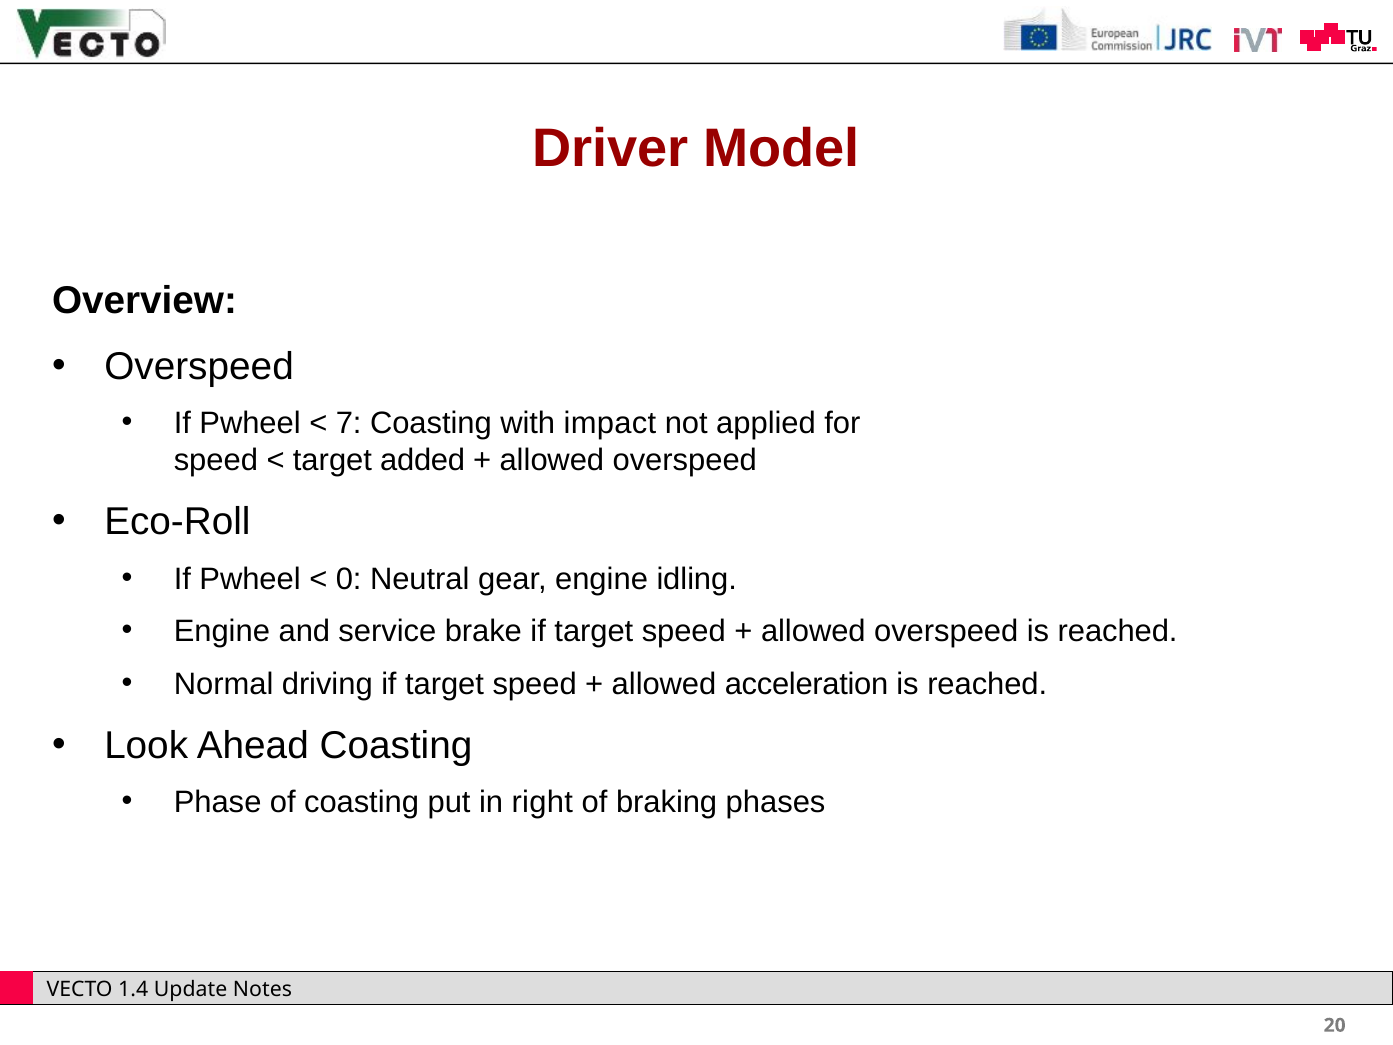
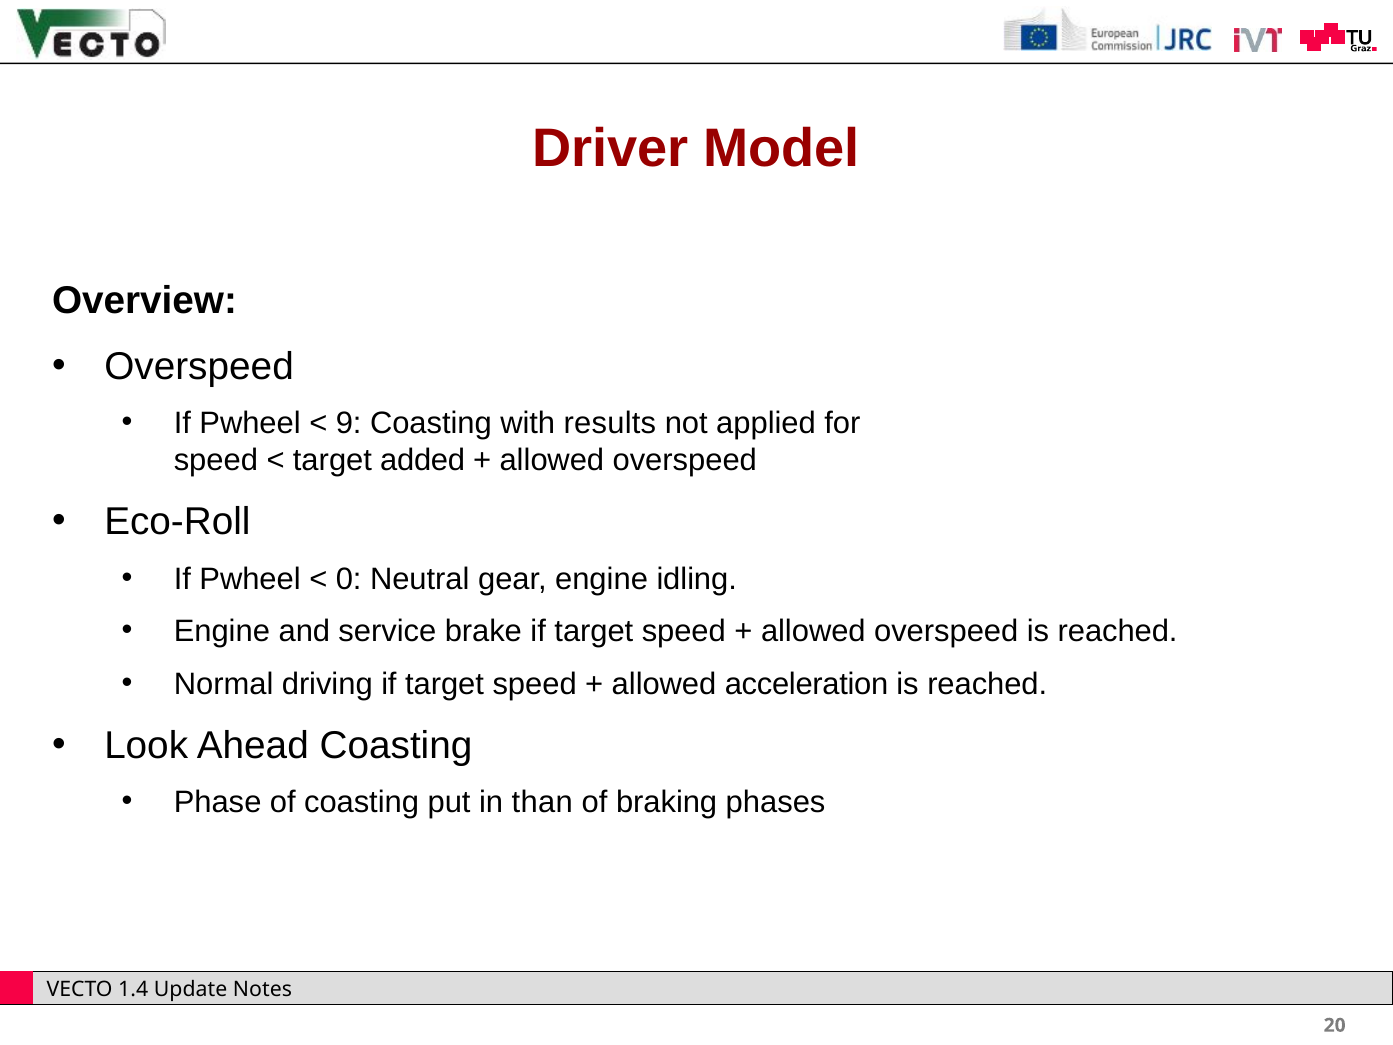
7: 7 -> 9
impact: impact -> results
right: right -> than
